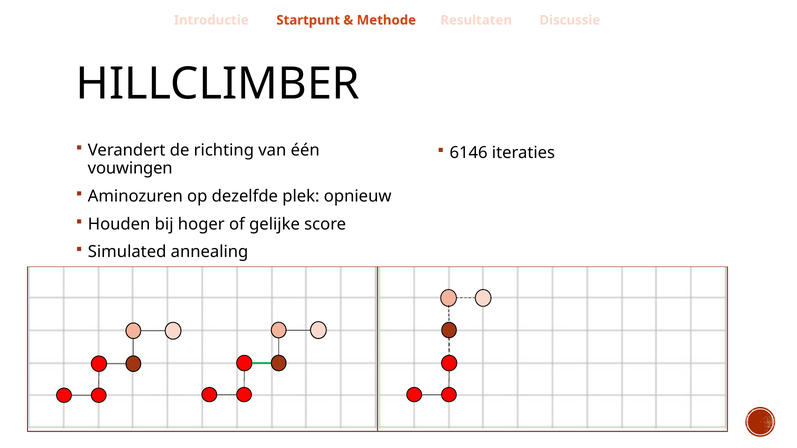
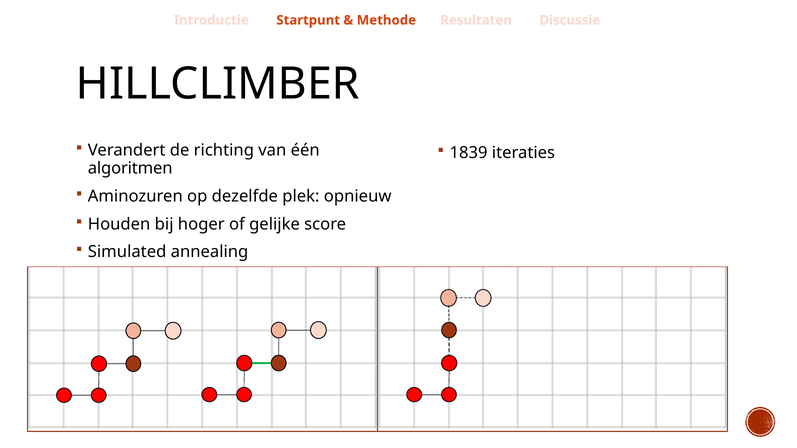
6146: 6146 -> 1839
vouwingen: vouwingen -> algoritmen
